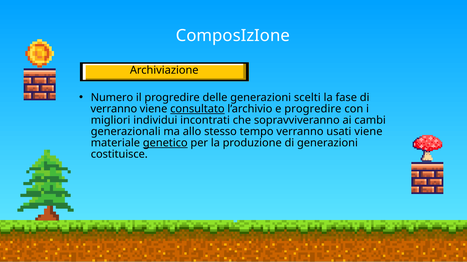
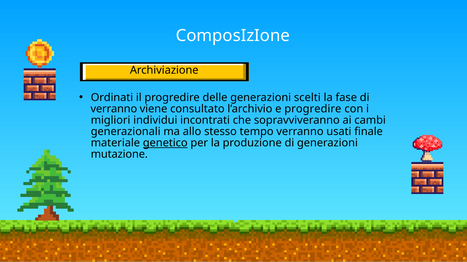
Numero: Numero -> Ordinati
consultato underline: present -> none
usati viene: viene -> finale
costituisce: costituisce -> mutazione
